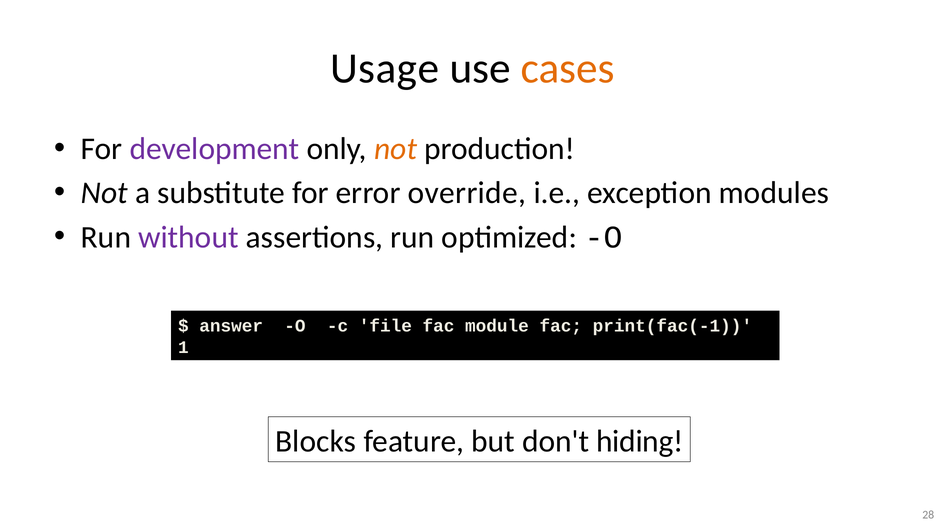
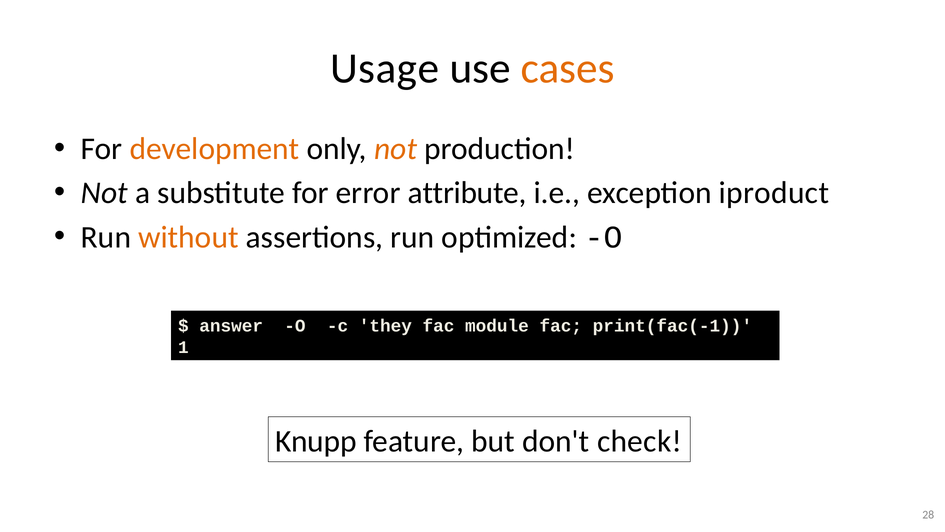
development colour: purple -> orange
override: override -> attribute
modules: modules -> iproduct
without colour: purple -> orange
file: file -> they
Blocks: Blocks -> Knupp
hiding: hiding -> check
